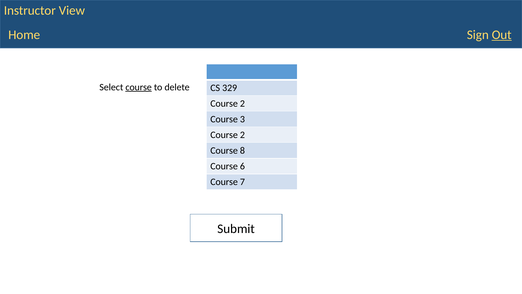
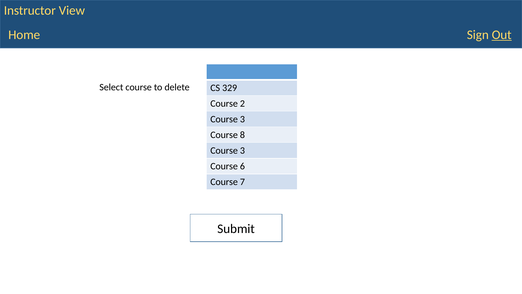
course at (139, 87) underline: present -> none
2 at (242, 135): 2 -> 8
8 at (242, 150): 8 -> 3
